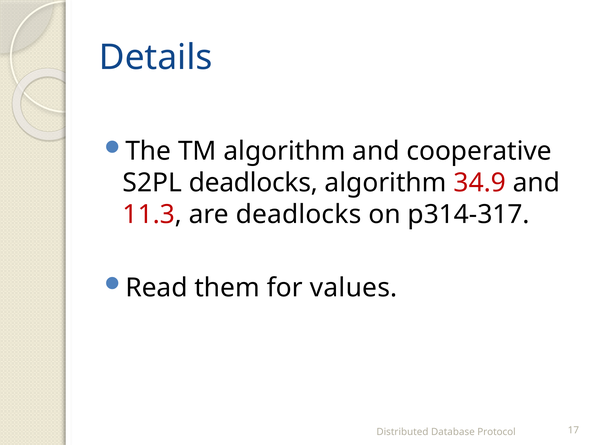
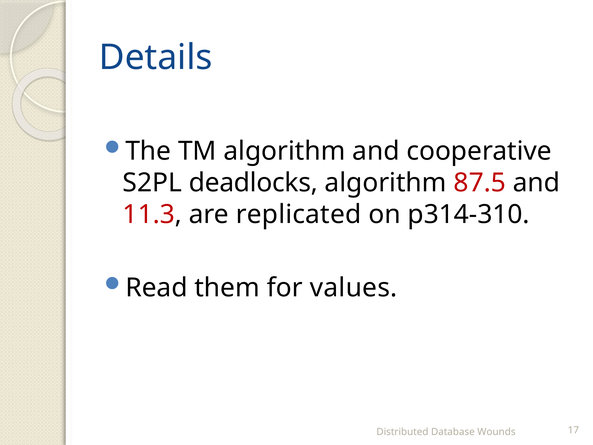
34.9: 34.9 -> 87.5
are deadlocks: deadlocks -> replicated
p314-317: p314-317 -> p314-310
Protocol: Protocol -> Wounds
